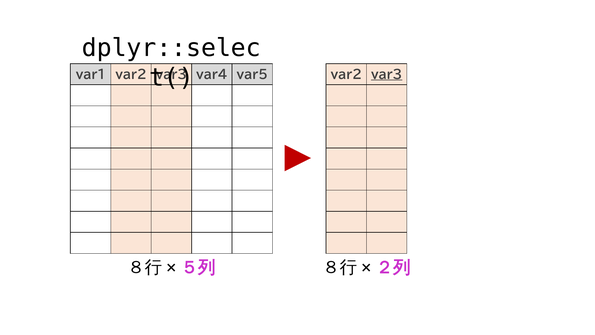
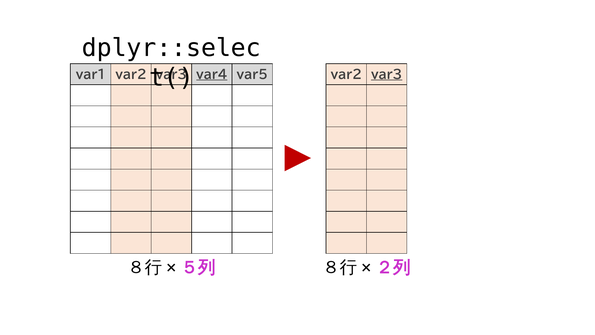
var4 underline: none -> present
